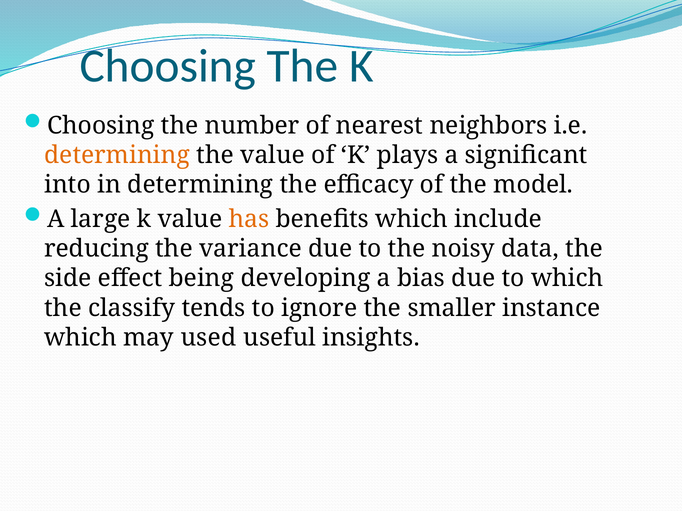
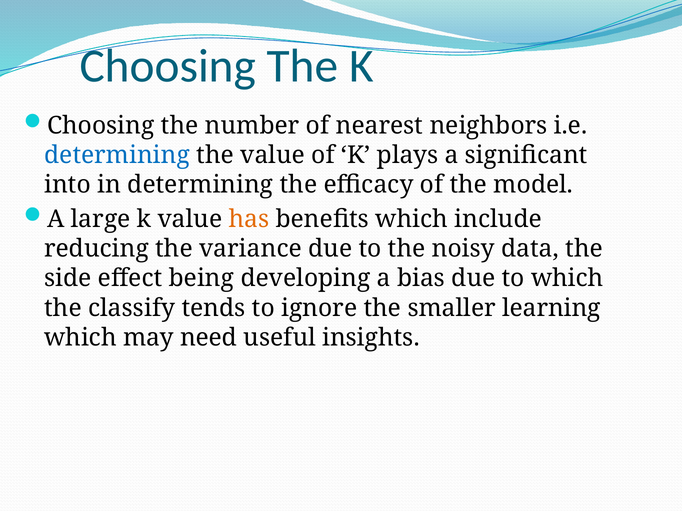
determining at (117, 155) colour: orange -> blue
instance: instance -> learning
used: used -> need
